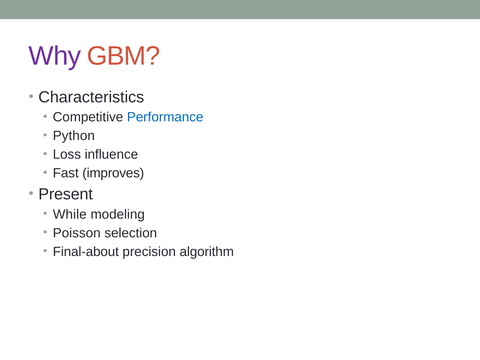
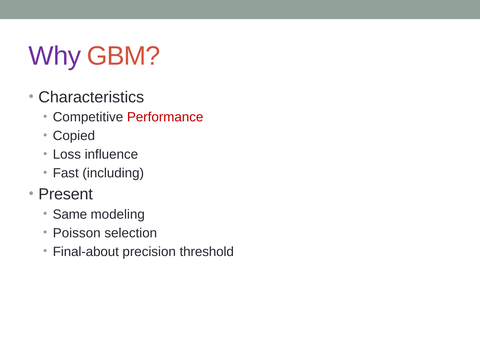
Performance colour: blue -> red
Python: Python -> Copied
improves: improves -> including
While: While -> Same
algorithm: algorithm -> threshold
